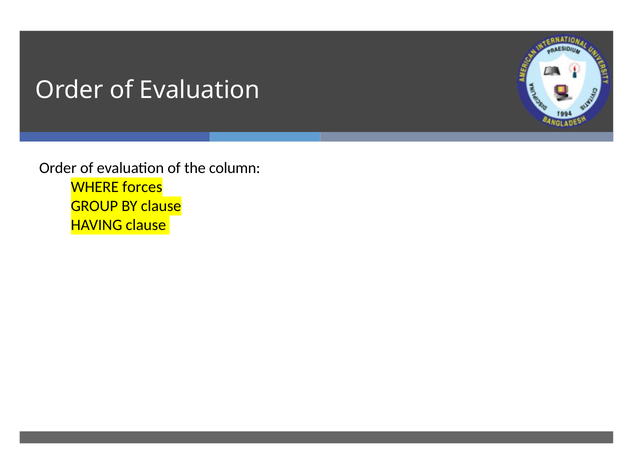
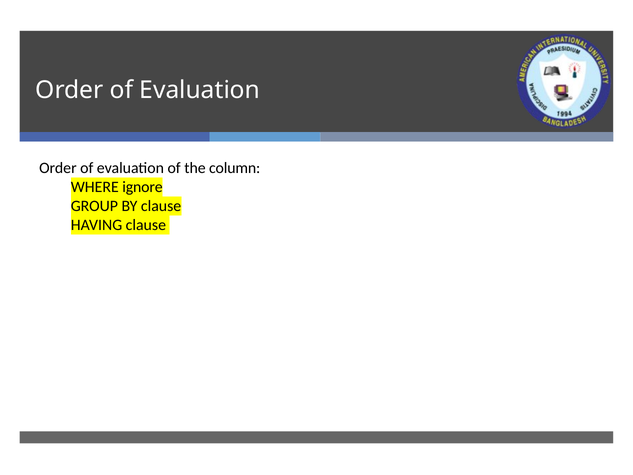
forces: forces -> ignore
